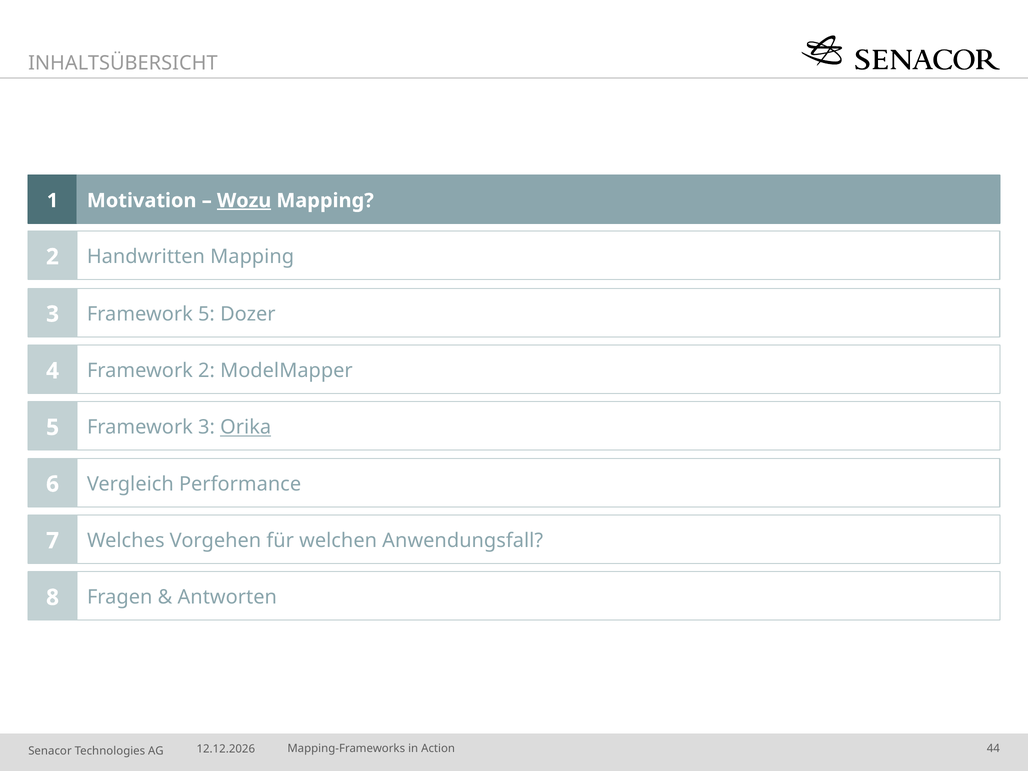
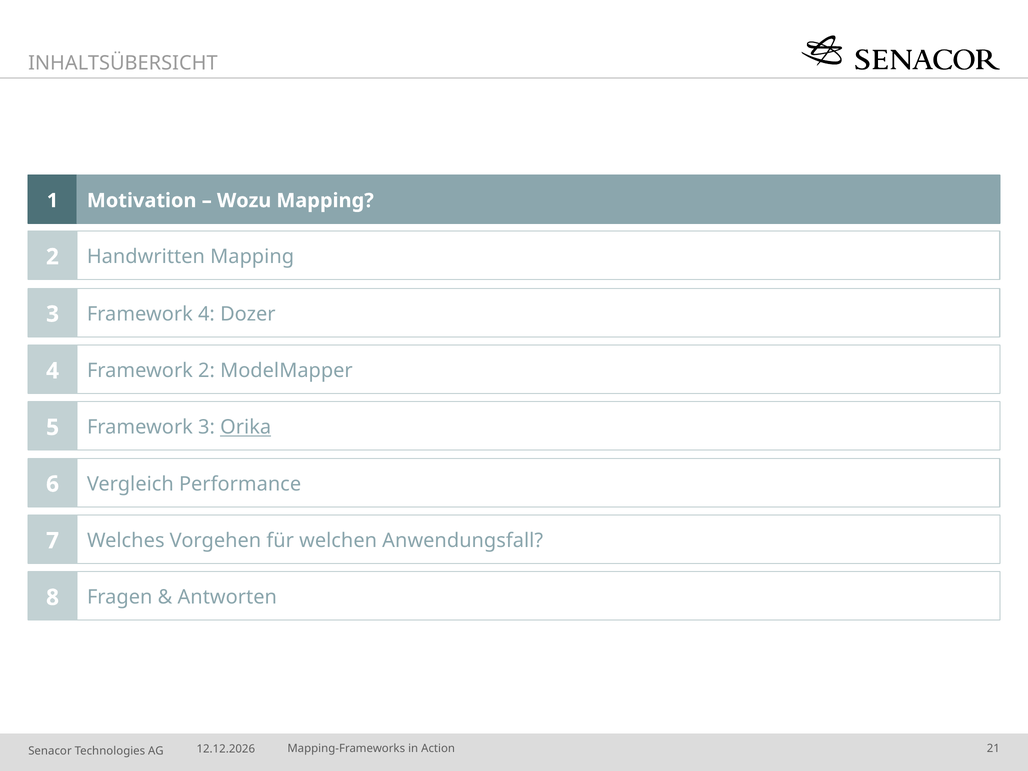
Wozu underline: present -> none
Framework 5: 5 -> 4
44: 44 -> 21
